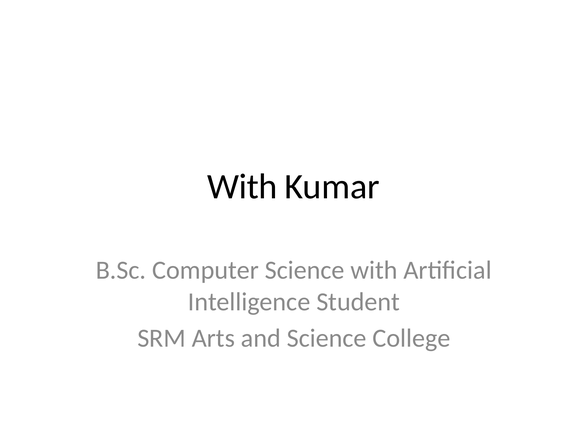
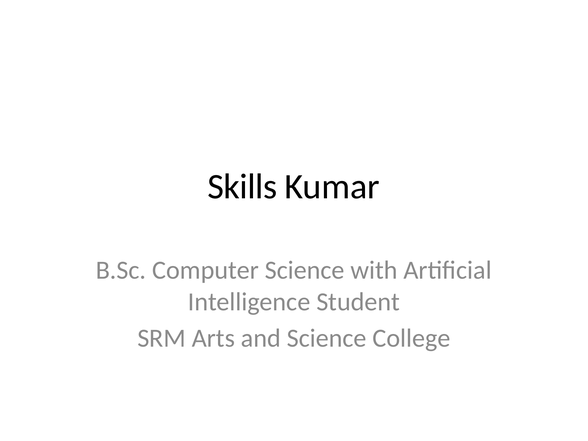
With at (242, 187): With -> Skills
